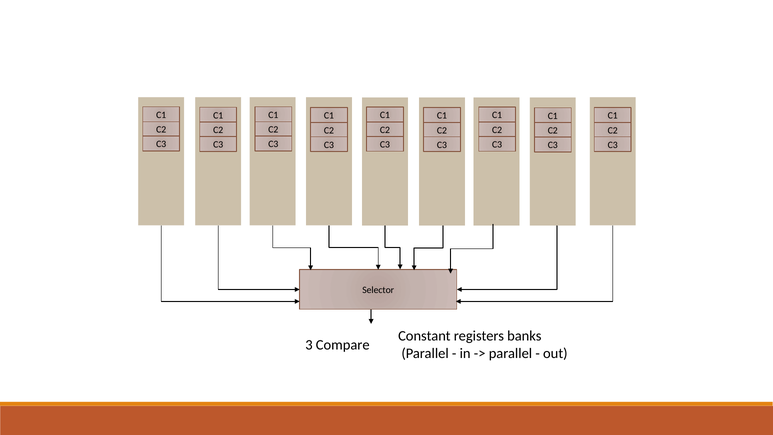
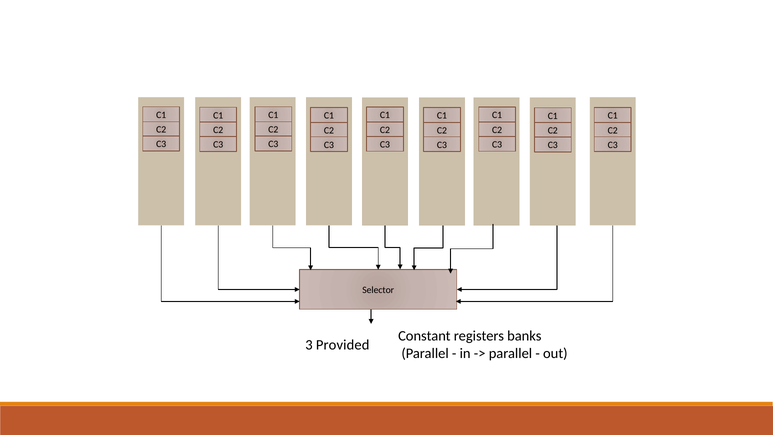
Compare: Compare -> Provided
